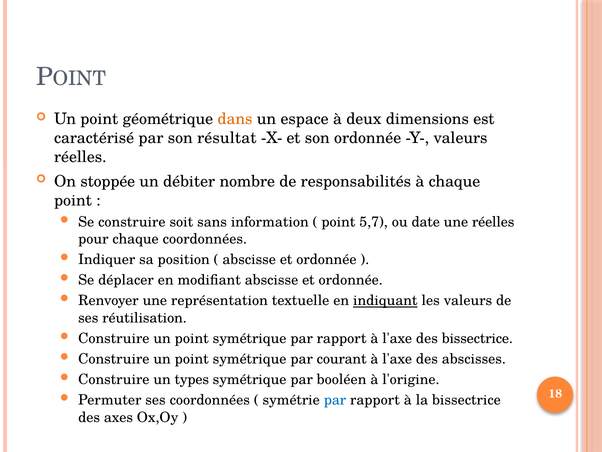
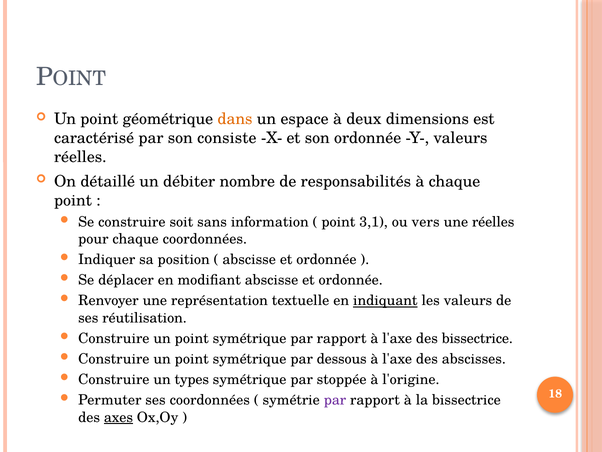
résultat: résultat -> consiste
stoppée: stoppée -> détaillé
5,7: 5,7 -> 3,1
date: date -> vers
courant: courant -> dessous
booléen: booléen -> stoppée
par at (335, 400) colour: blue -> purple
axes underline: none -> present
